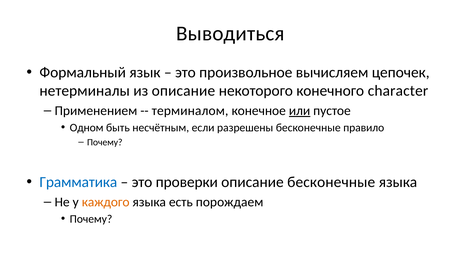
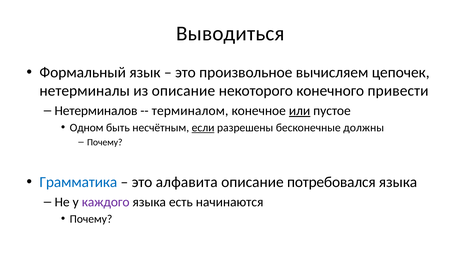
character: character -> привести
Применением: Применением -> Нетерминалов
если underline: none -> present
правило: правило -> должны
проверки: проверки -> алфавита
описание бесконечные: бесконечные -> потребовался
каждого colour: orange -> purple
порождаем: порождаем -> начинаются
